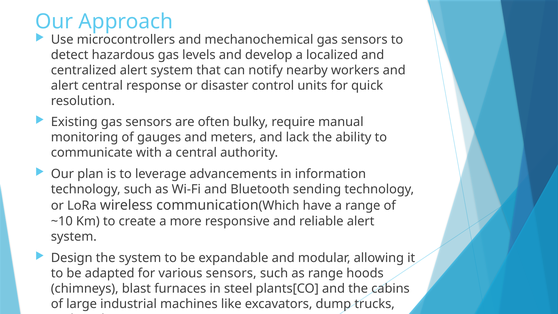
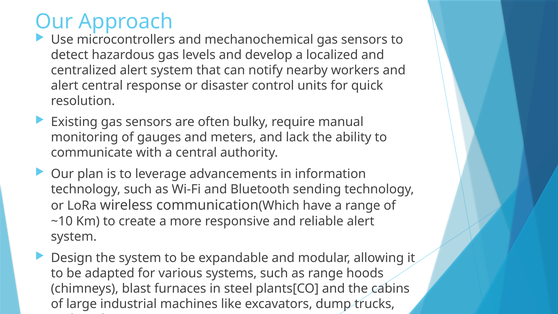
various sensors: sensors -> systems
